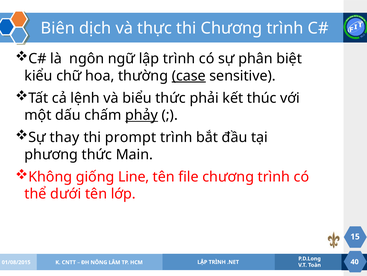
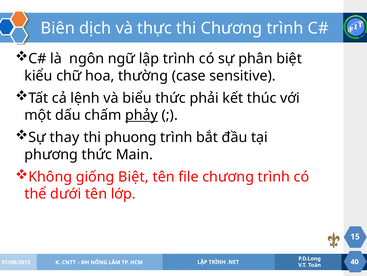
case underline: present -> none
prompt: prompt -> phuong
giống Line: Line -> Biệt
